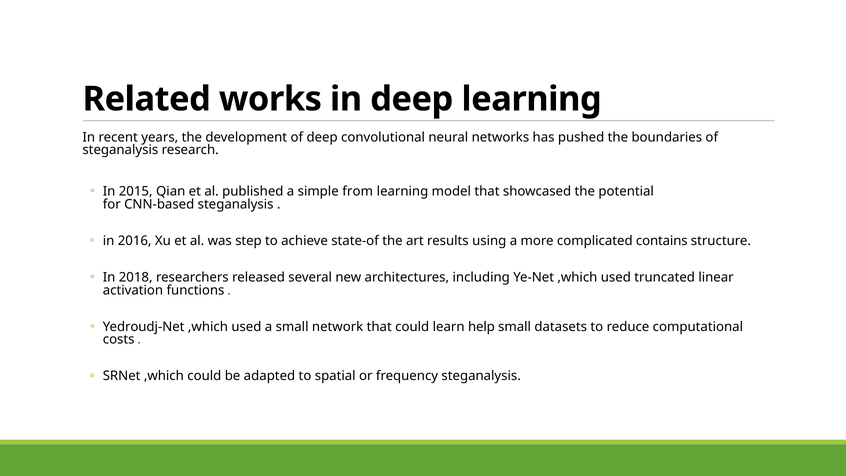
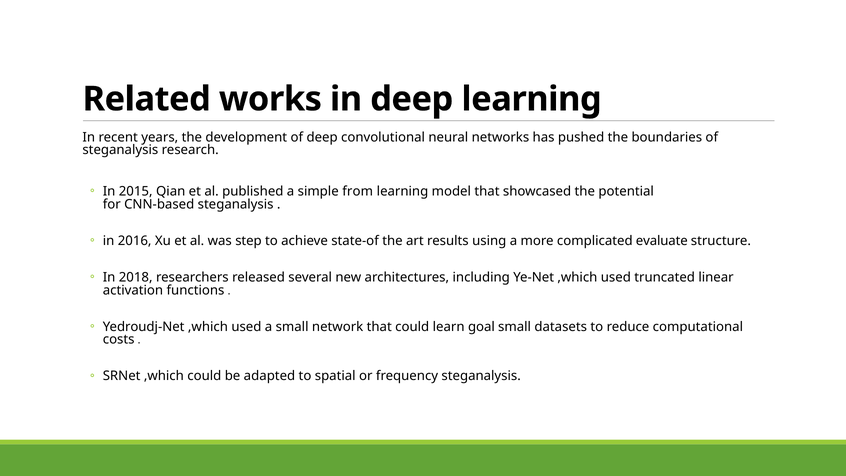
contains: contains -> evaluate
help: help -> goal
